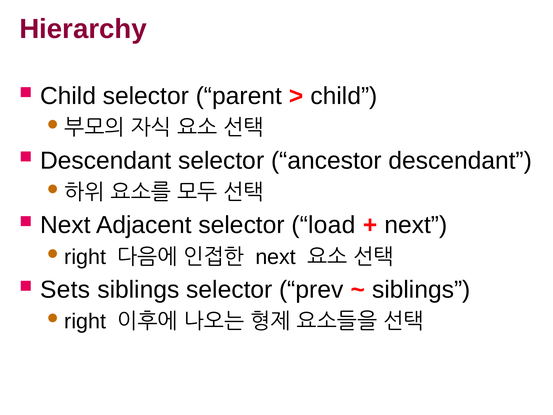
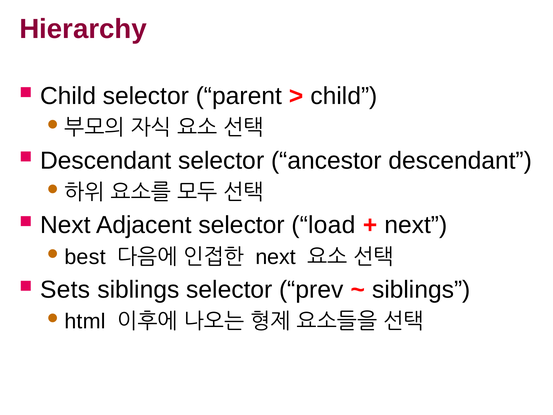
right at (85, 257): right -> best
right at (85, 321): right -> html
